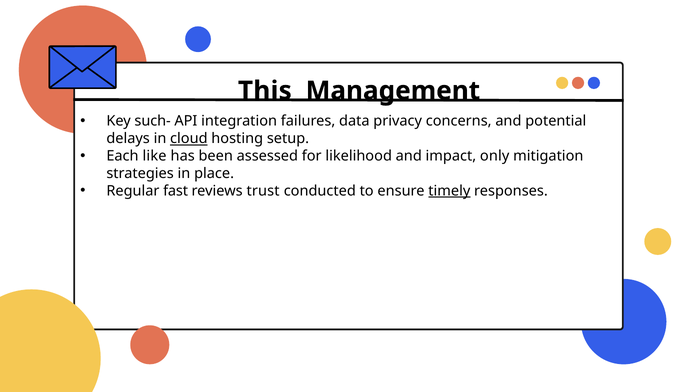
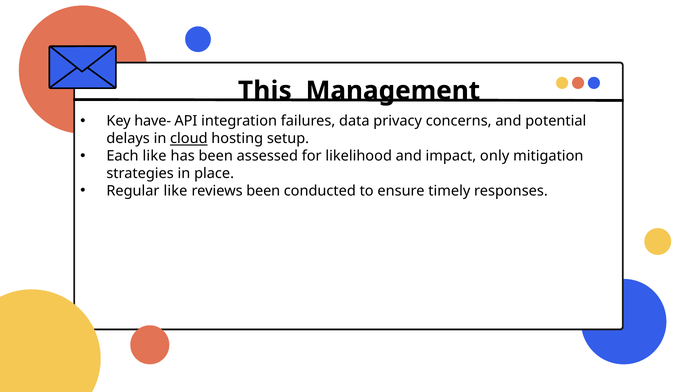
such-: such- -> have-
Regular fast: fast -> like
reviews trust: trust -> been
timely underline: present -> none
